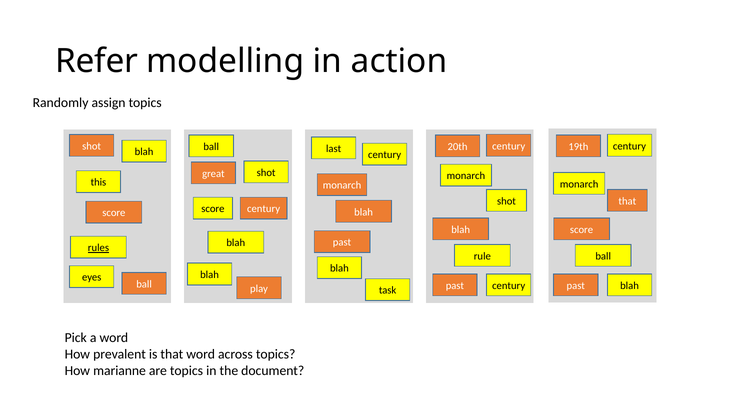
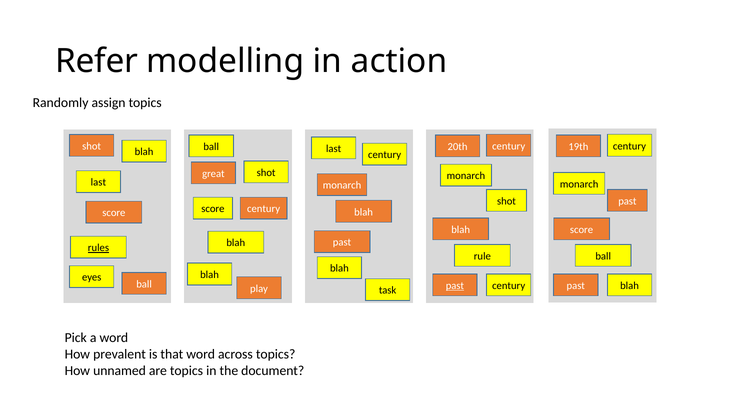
this at (98, 182): this -> last
that at (627, 201): that -> past
past at (455, 285) underline: none -> present
marianne: marianne -> unnamed
